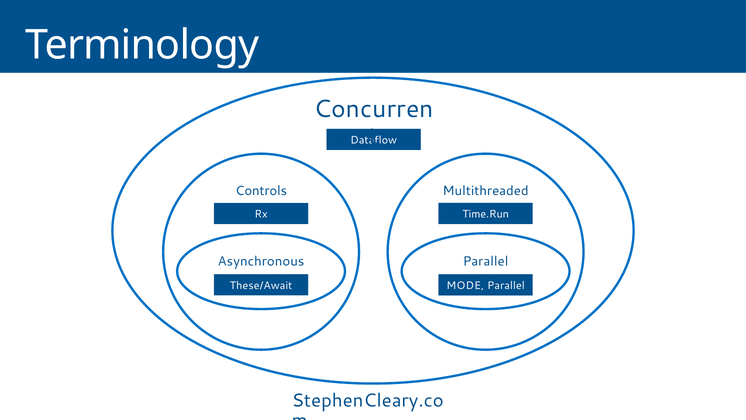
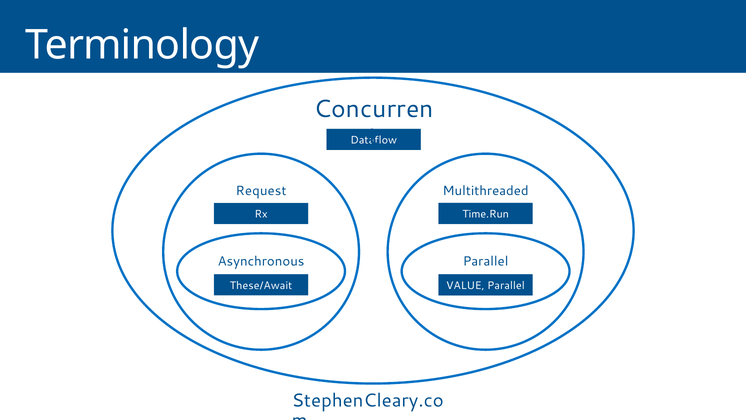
Controls: Controls -> Request
MODE: MODE -> VALUE
